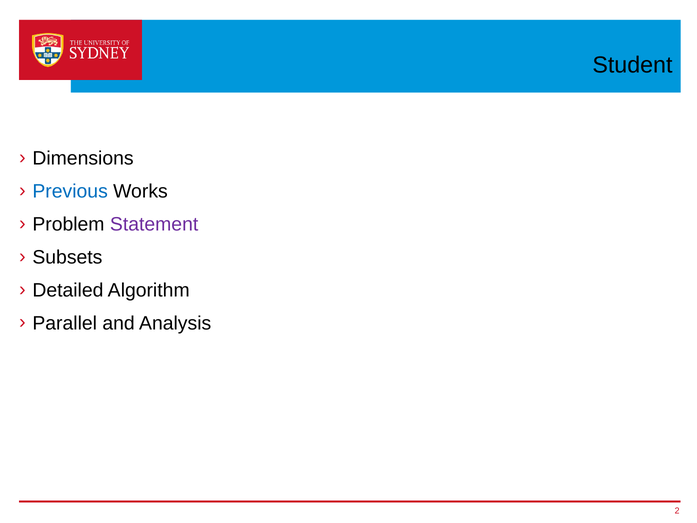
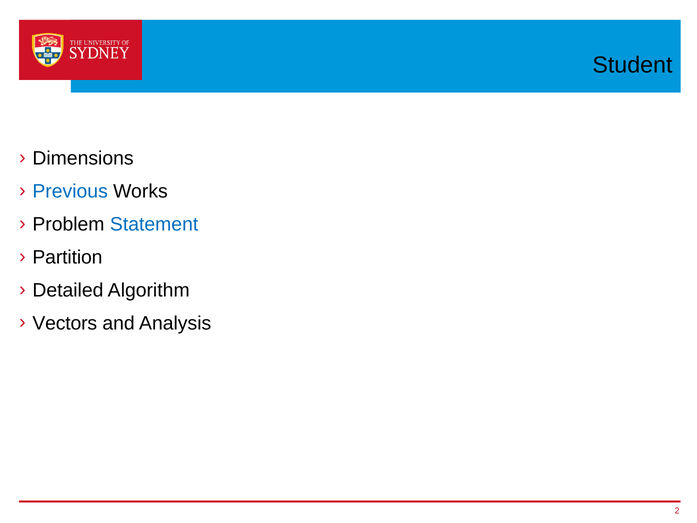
Statement colour: purple -> blue
Subsets: Subsets -> Partition
Parallel: Parallel -> Vectors
